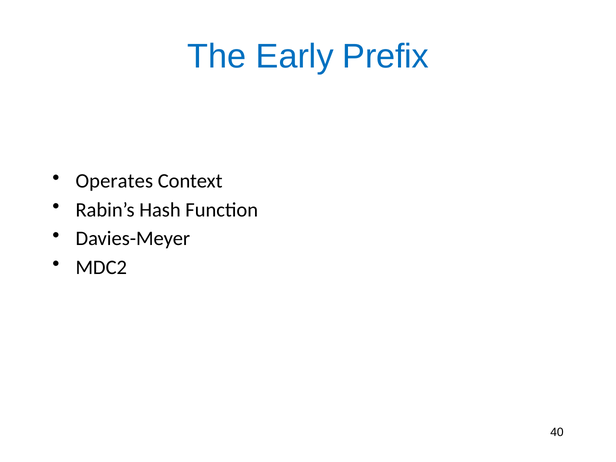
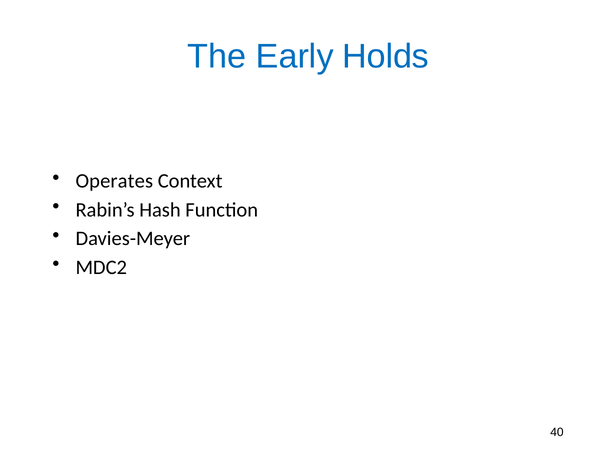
Prefix: Prefix -> Holds
